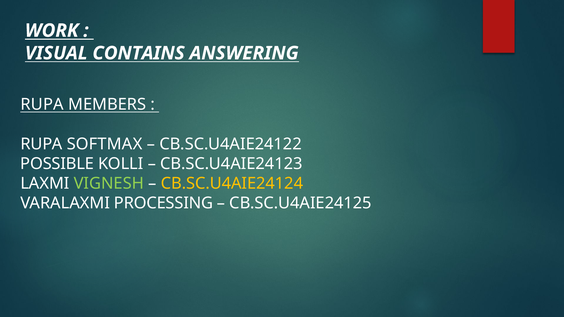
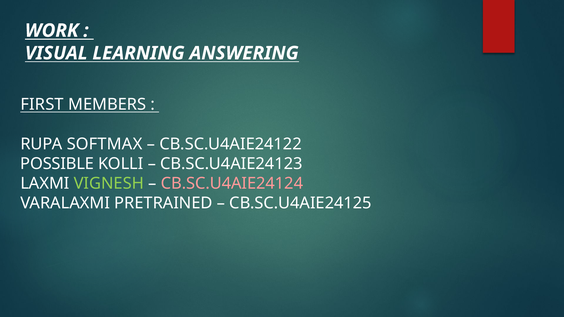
CONTAINS: CONTAINS -> LEARNING
RUPA at (42, 105): RUPA -> FIRST
CB.SC.U4AIE24124 colour: yellow -> pink
PROCESSING: PROCESSING -> PRETRAINED
